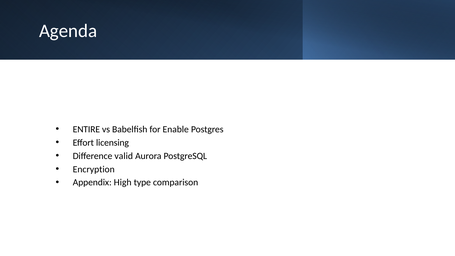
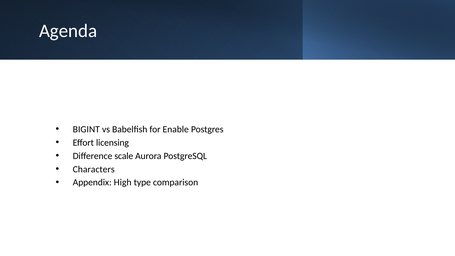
ENTIRE: ENTIRE -> BIGINT
valid: valid -> scale
Encryption: Encryption -> Characters
